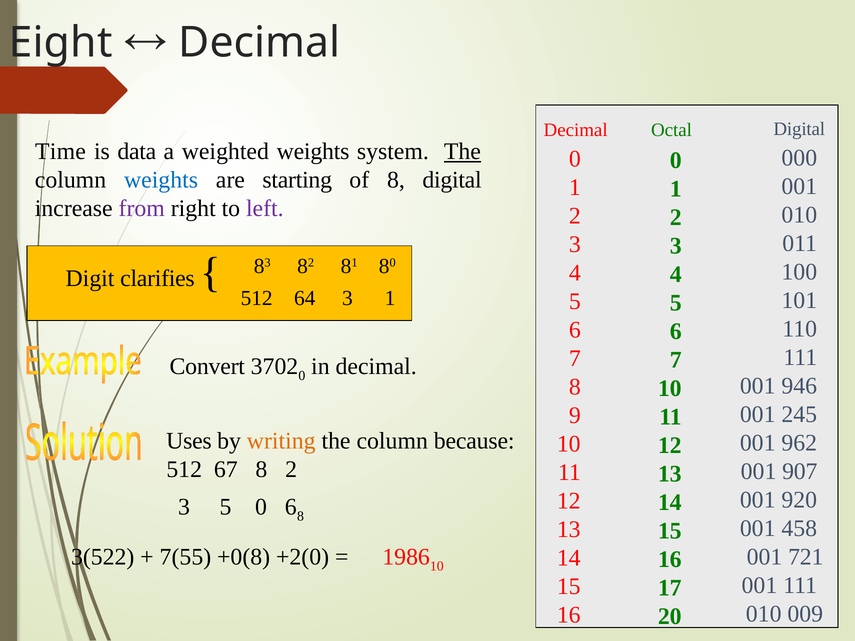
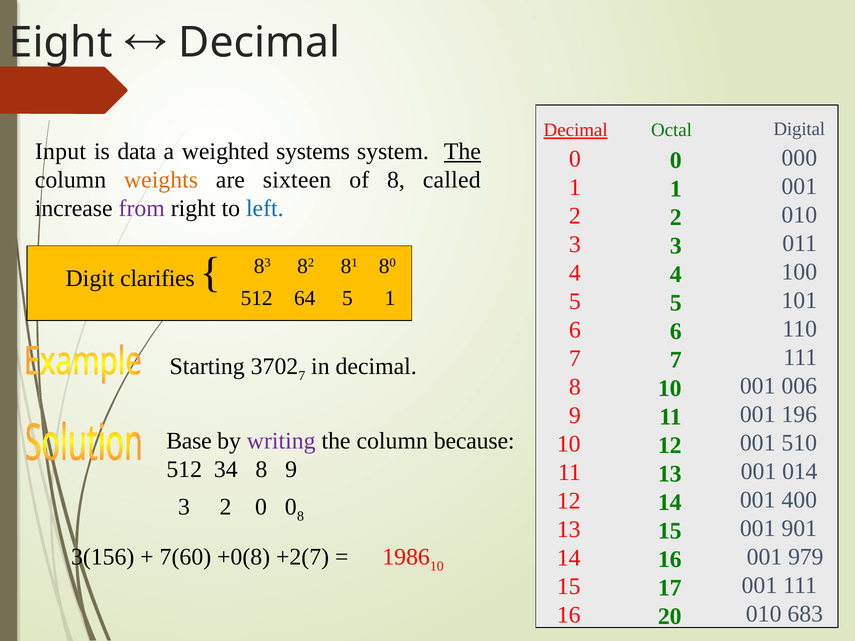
Decimal at (576, 130) underline: none -> present
Time: Time -> Input
weighted weights: weights -> systems
weights at (161, 180) colour: blue -> orange
starting: starting -> sixteen
8 digital: digital -> called
left colour: purple -> blue
64 3: 3 -> 5
Convert: Convert -> Starting
0 at (302, 376): 0 -> 7
946: 946 -> 006
245: 245 -> 196
Uses: Uses -> Base
writing colour: orange -> purple
962: 962 -> 510
67: 67 -> 34
2 at (291, 470): 2 -> 9
907: 907 -> 014
920: 920 -> 400
3 5: 5 -> 2
0 6: 6 -> 0
458: 458 -> 901
3(522: 3(522 -> 3(156
7(55: 7(55 -> 7(60
+2(0: +2(0 -> +2(7
721: 721 -> 979
009: 009 -> 683
